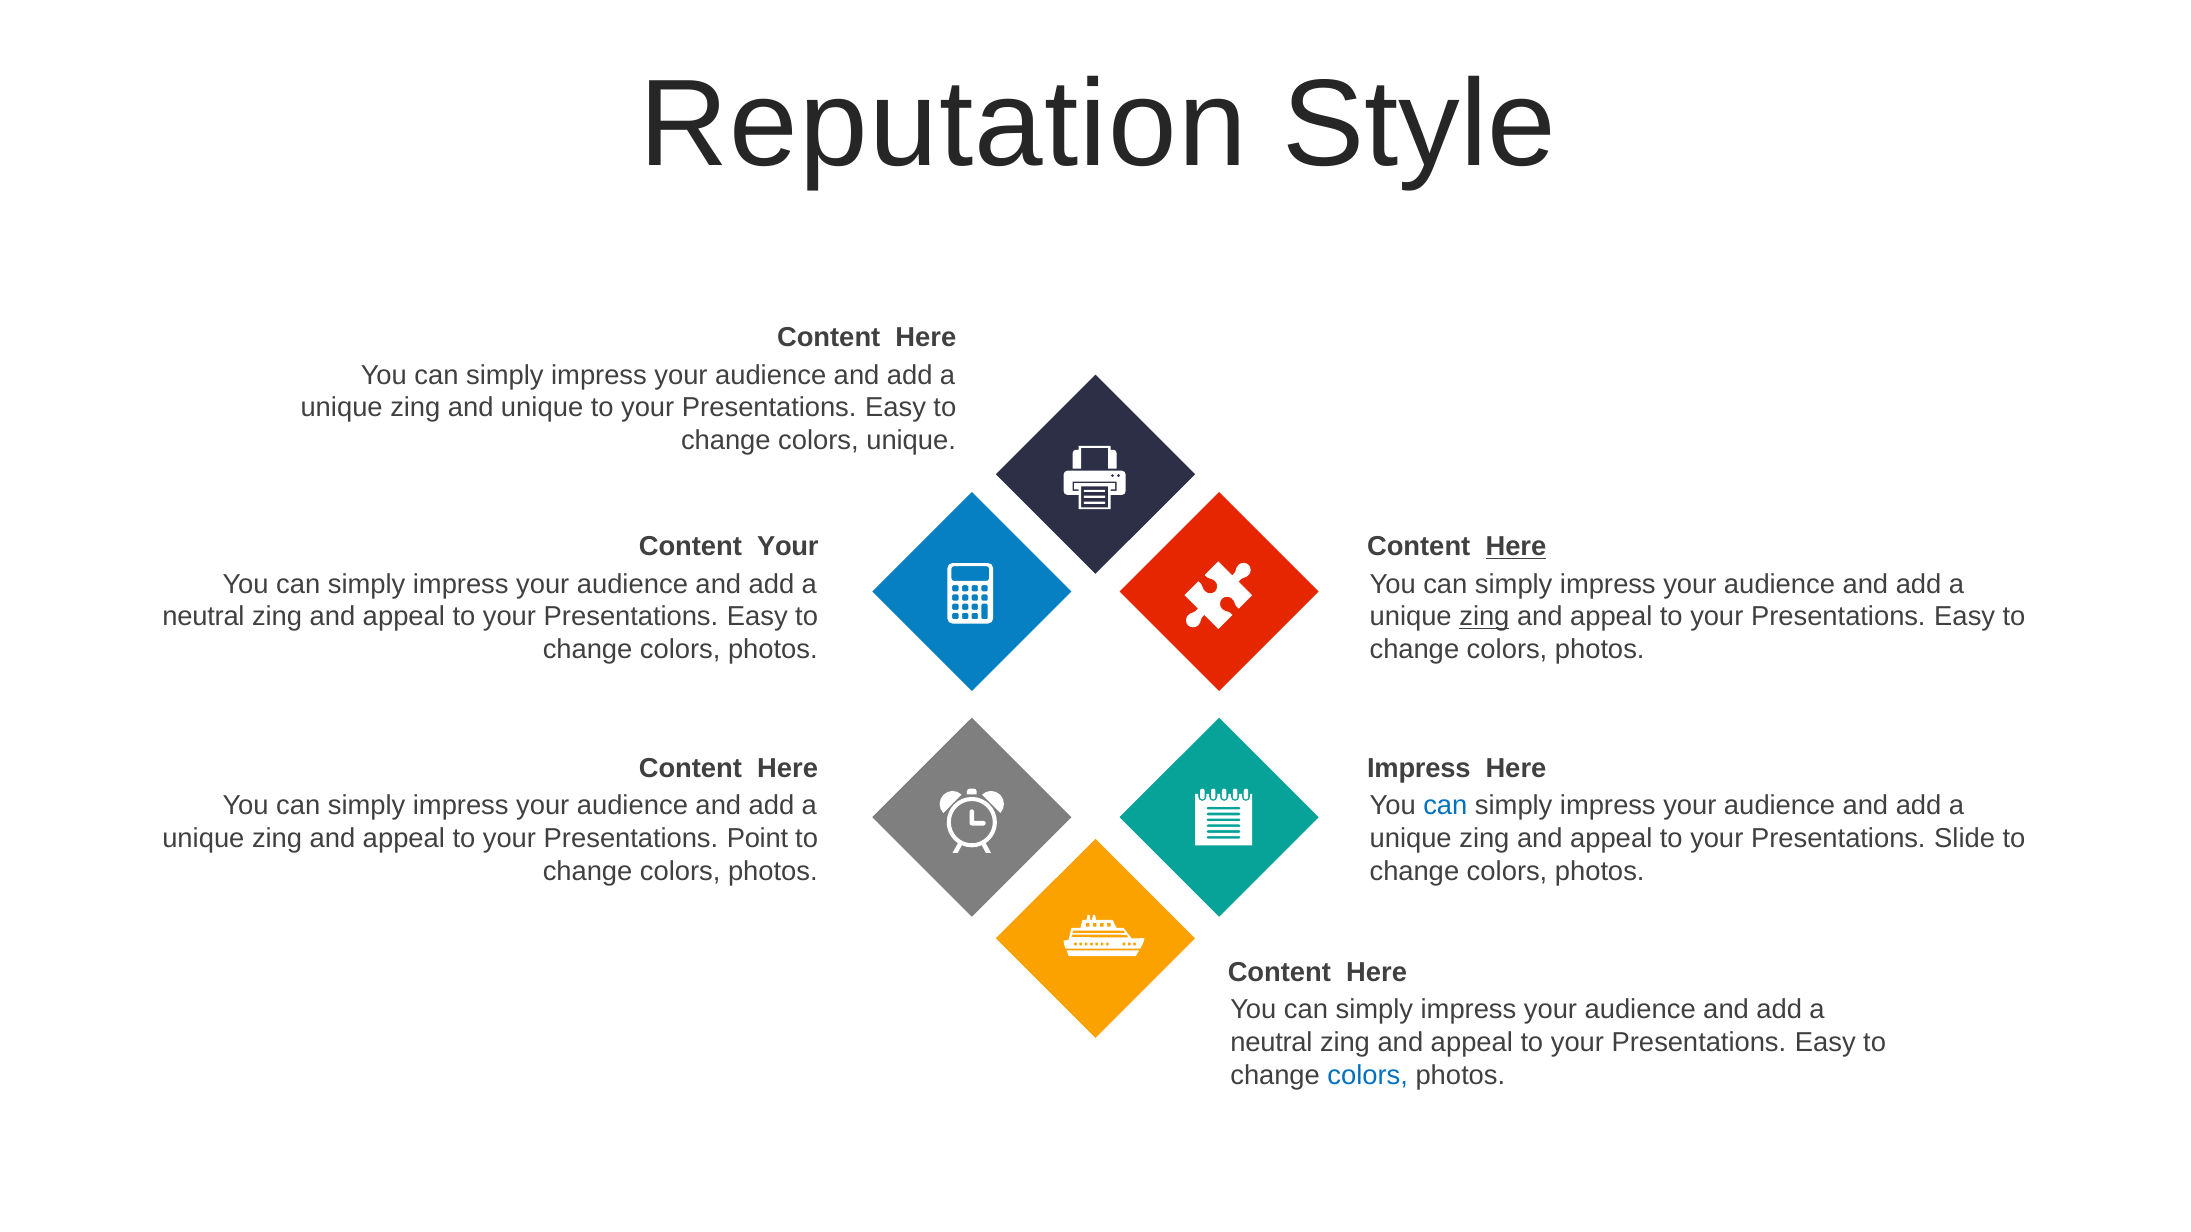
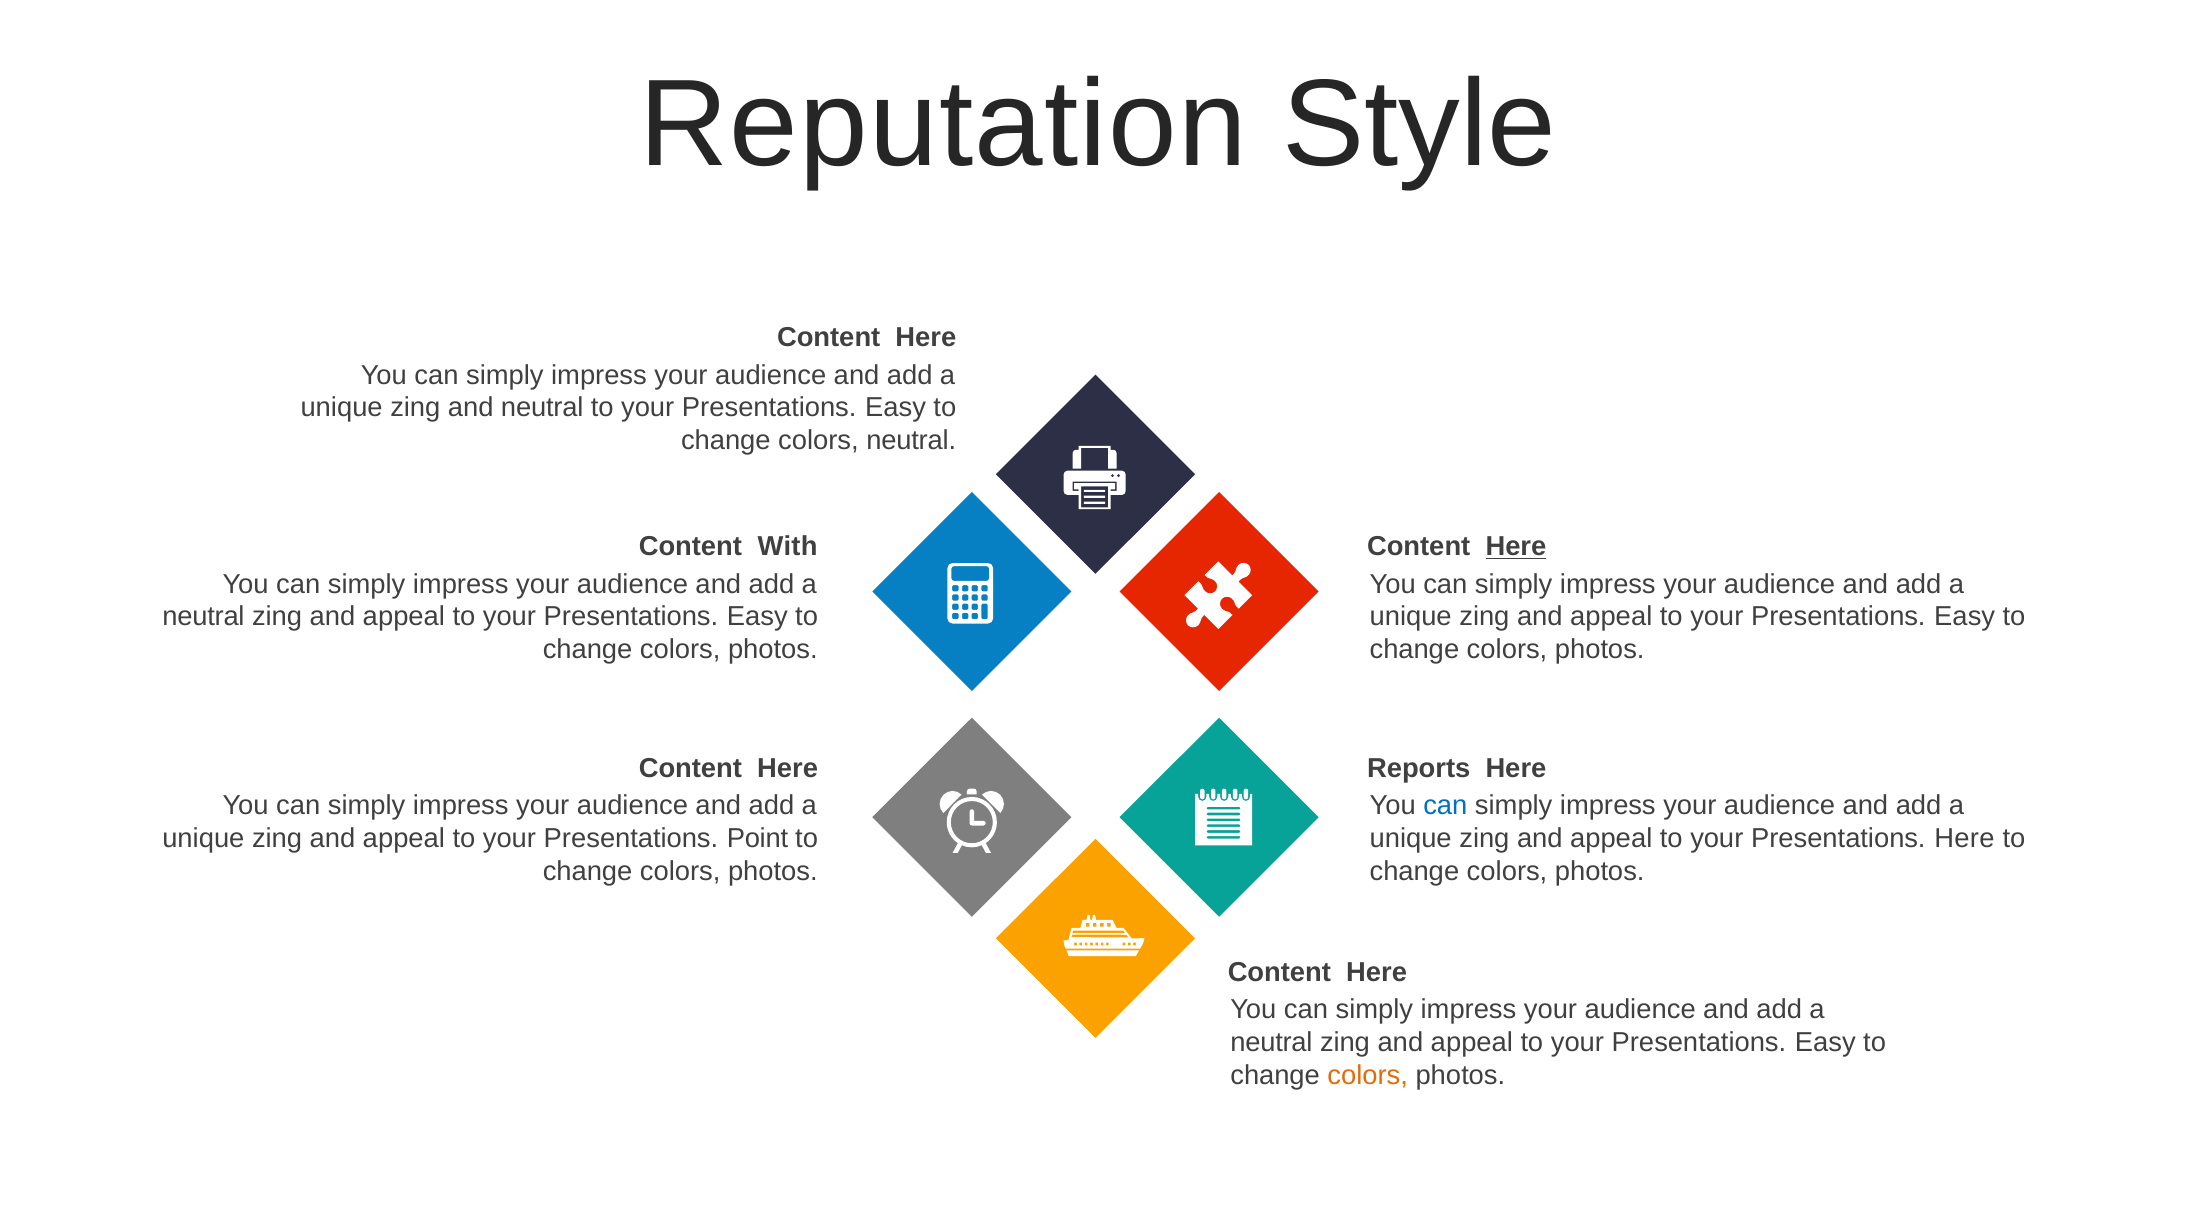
and unique: unique -> neutral
colors unique: unique -> neutral
Content Your: Your -> With
zing at (1484, 617) underline: present -> none
Impress at (1419, 769): Impress -> Reports
Presentations Slide: Slide -> Here
colors at (1368, 1076) colour: blue -> orange
